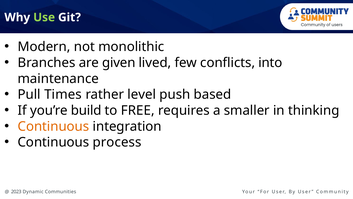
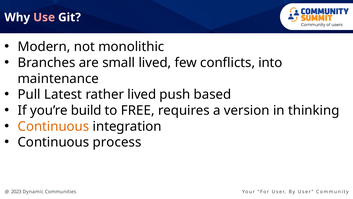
Use colour: light green -> pink
given: given -> small
Times: Times -> Latest
rather level: level -> lived
smaller: smaller -> version
